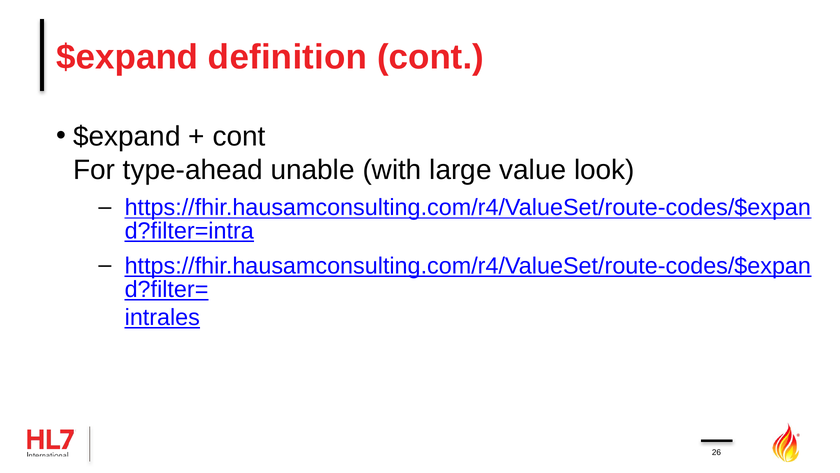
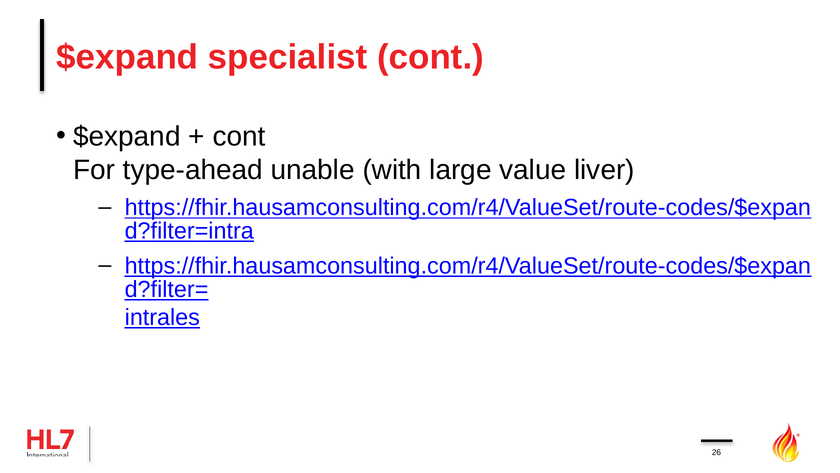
definition: definition -> specialist
look: look -> liver
